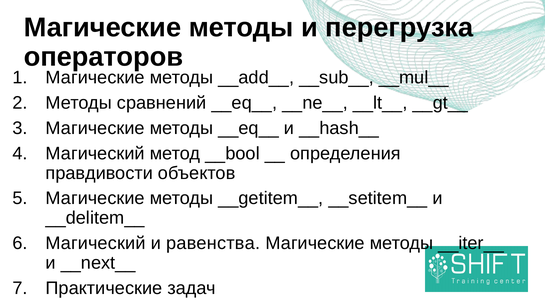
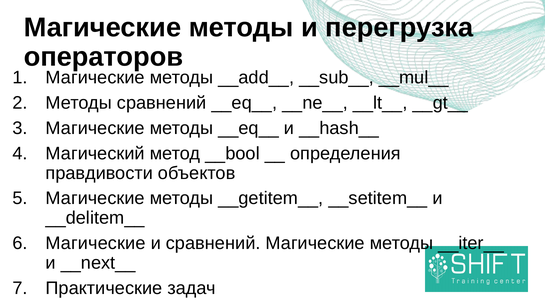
Магический at (96, 244): Магический -> Магические
и равенства: равенства -> сравнений
